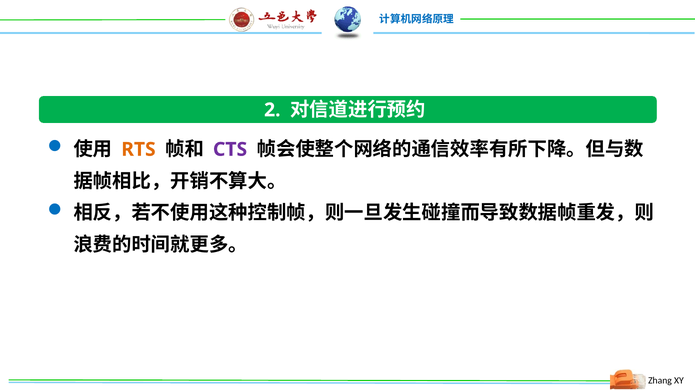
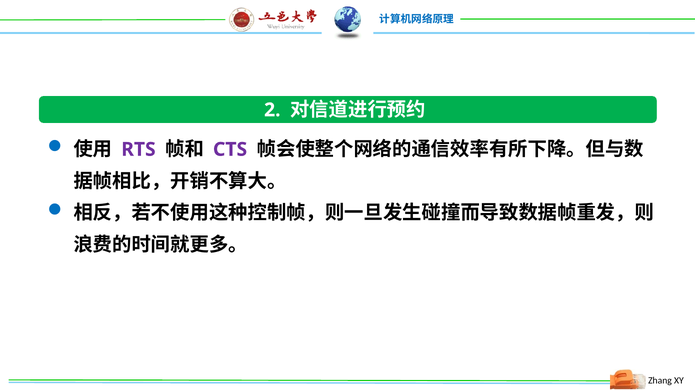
RTS colour: orange -> purple
